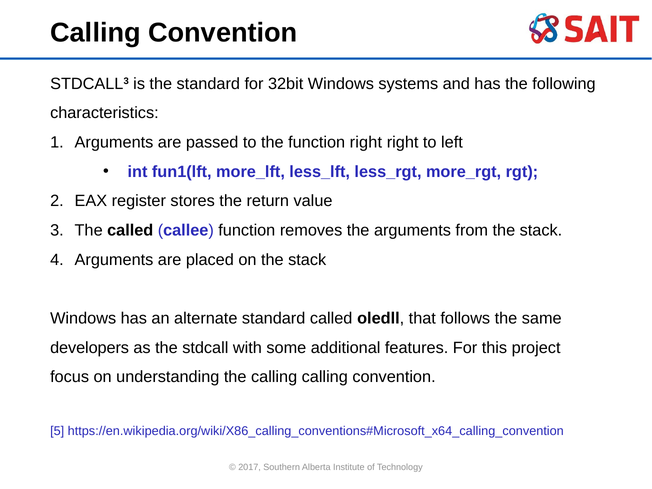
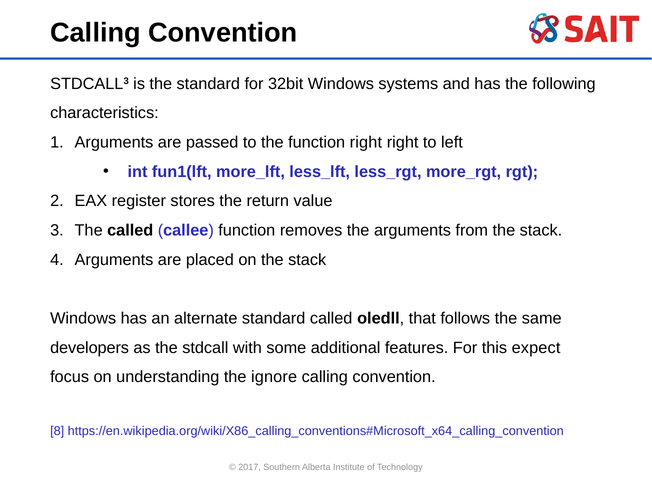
project: project -> expect
the calling: calling -> ignore
5: 5 -> 8
